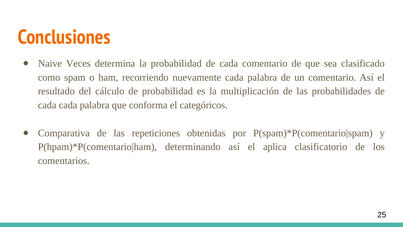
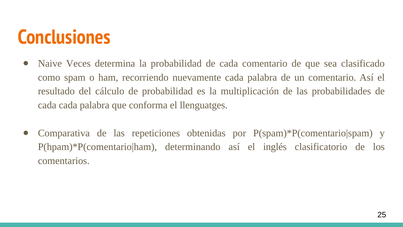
categóricos: categóricos -> llenguatges
aplica: aplica -> inglés
